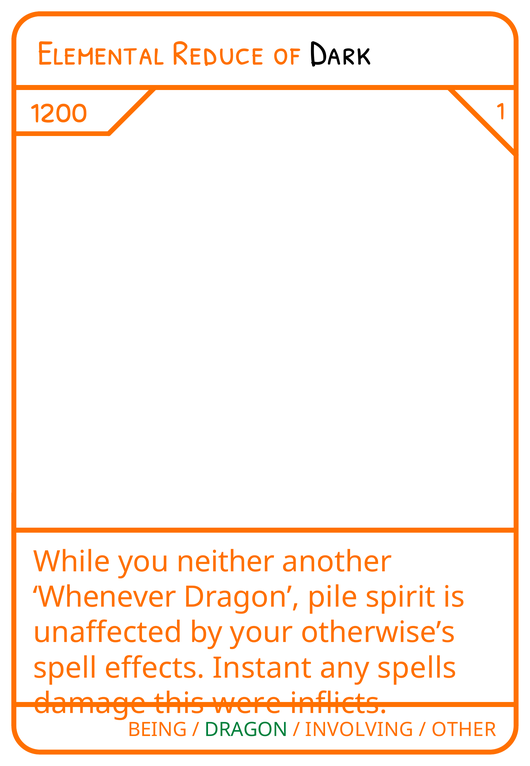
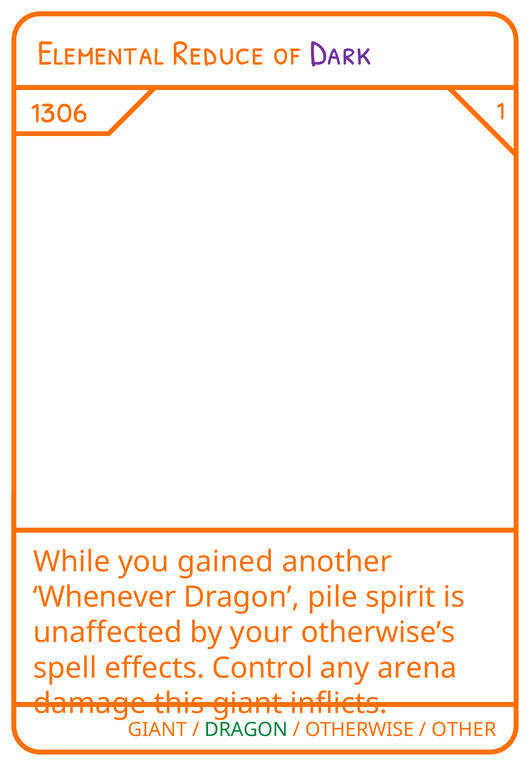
Dark colour: black -> purple
1200: 1200 -> 1306
neither: neither -> gained
Instant: Instant -> Control
spells: spells -> arena
this were: were -> giant
BEING at (157, 729): BEING -> GIANT
INVOLVING: INVOLVING -> OTHERWISE
